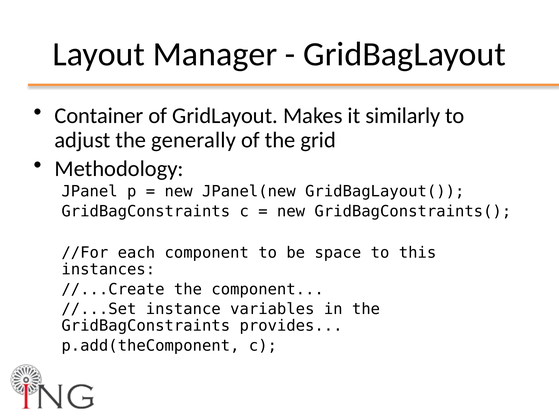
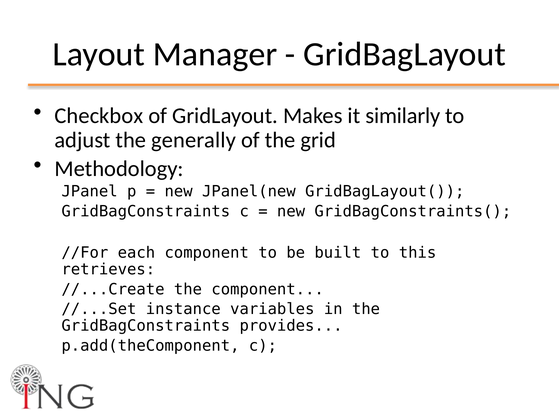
Container: Container -> Checkbox
space: space -> built
instances: instances -> retrieves
